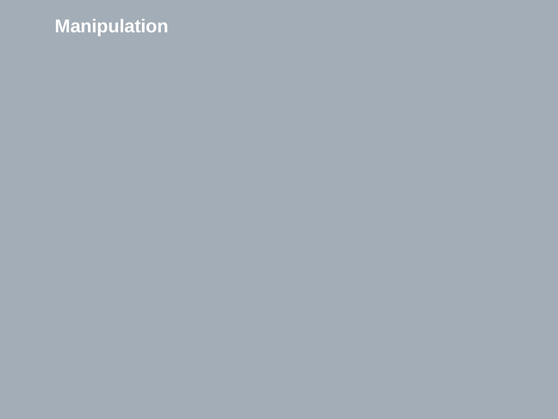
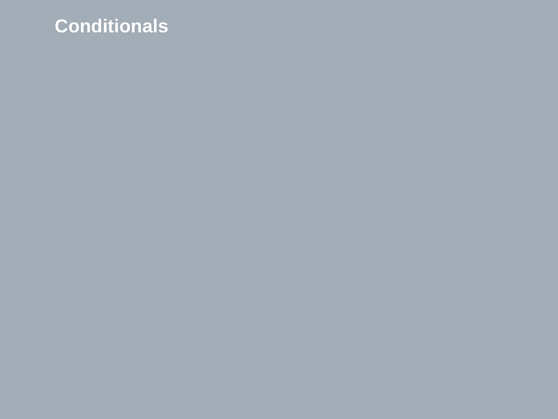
Manipulation: Manipulation -> Conditionals
